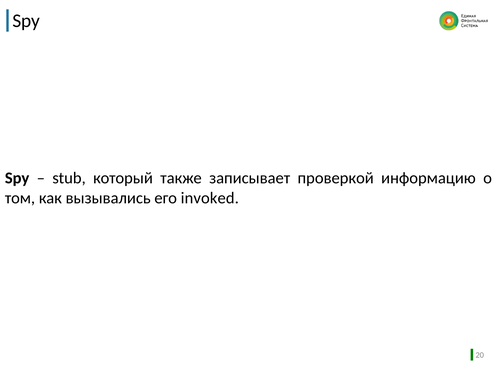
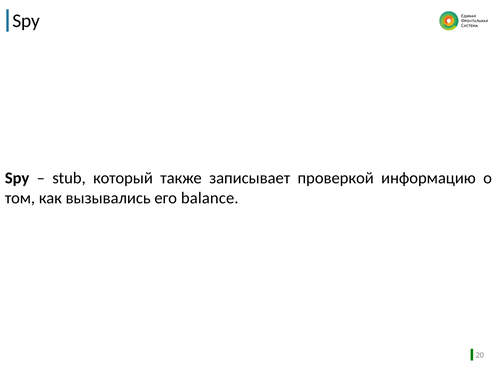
invoked: invoked -> balance
